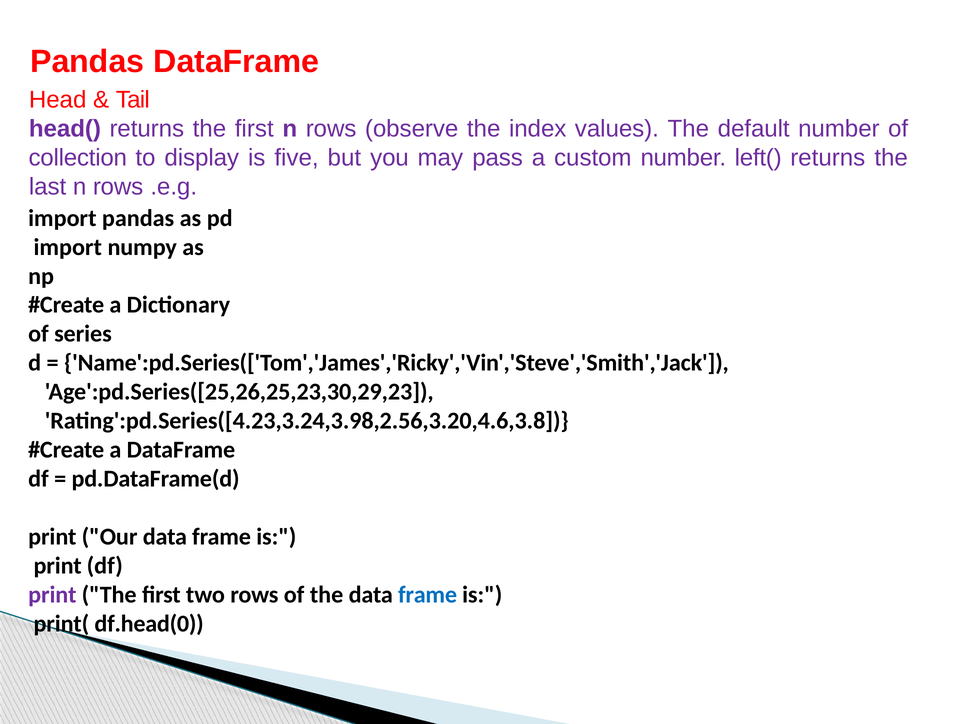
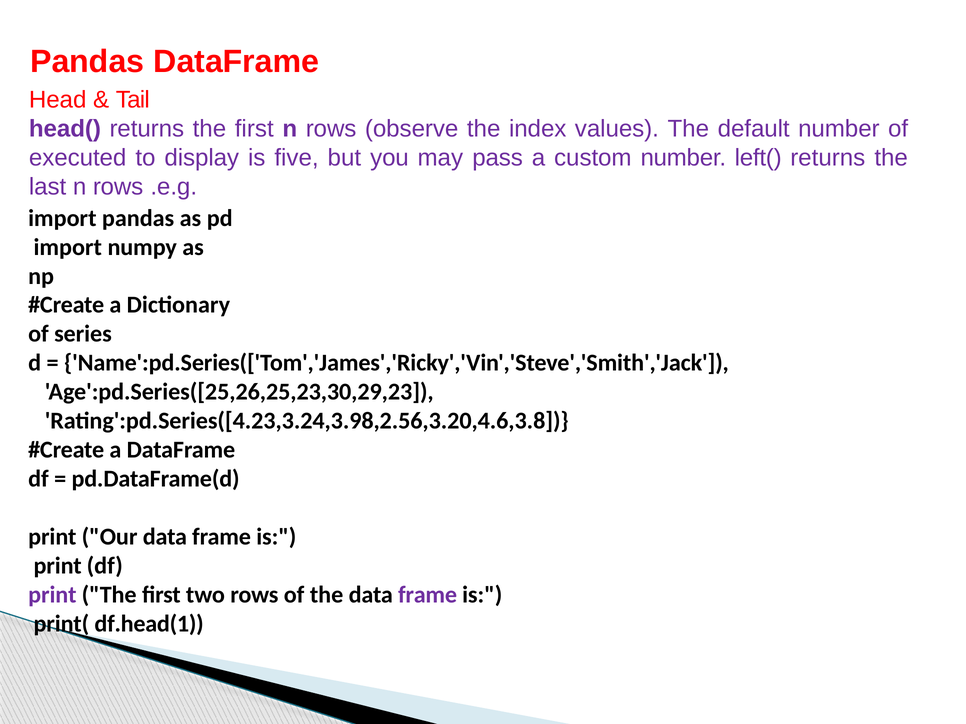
collection: collection -> executed
frame at (428, 595) colour: blue -> purple
df.head(0: df.head(0 -> df.head(1
